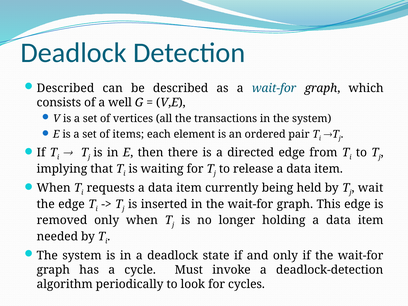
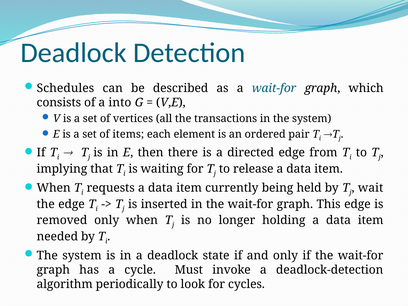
Described at (65, 88): Described -> Schedules
well: well -> into
